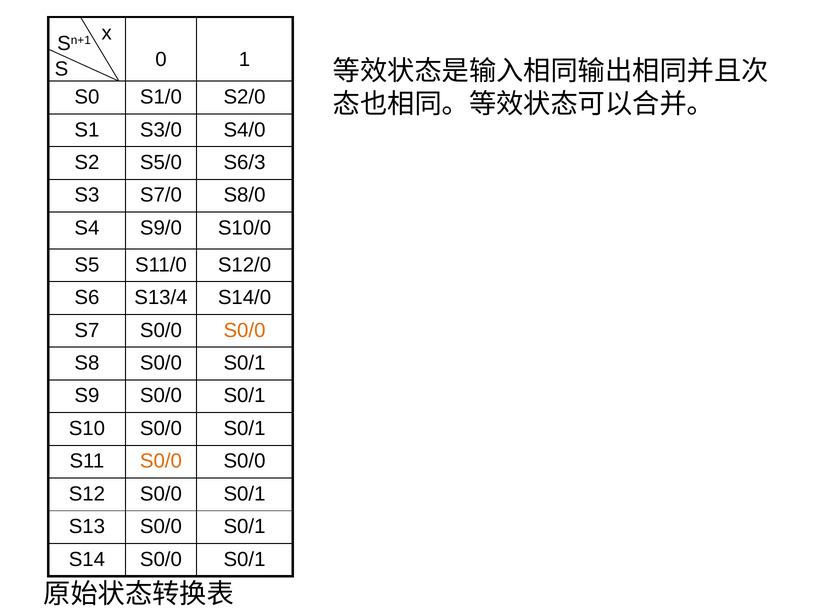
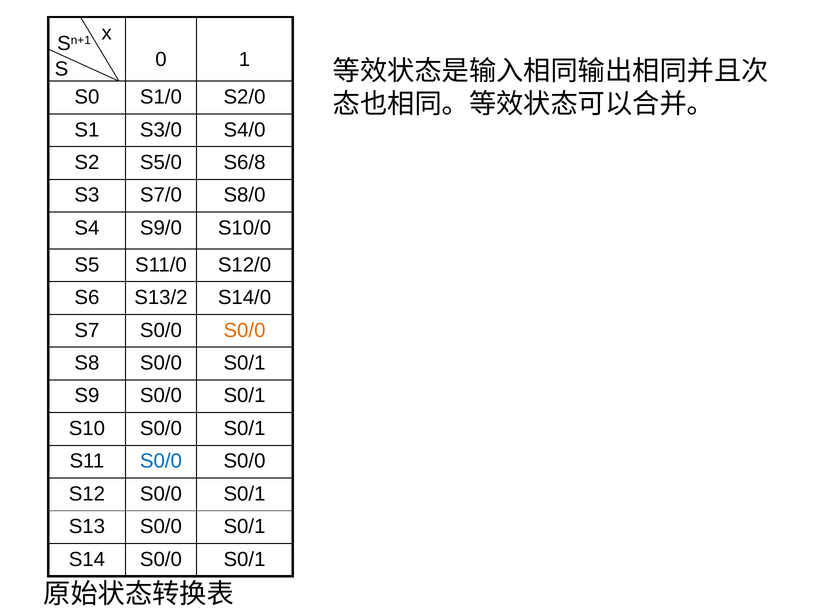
S6/3: S6/3 -> S6/8
S13/4: S13/4 -> S13/2
S0/0 at (161, 461) colour: orange -> blue
